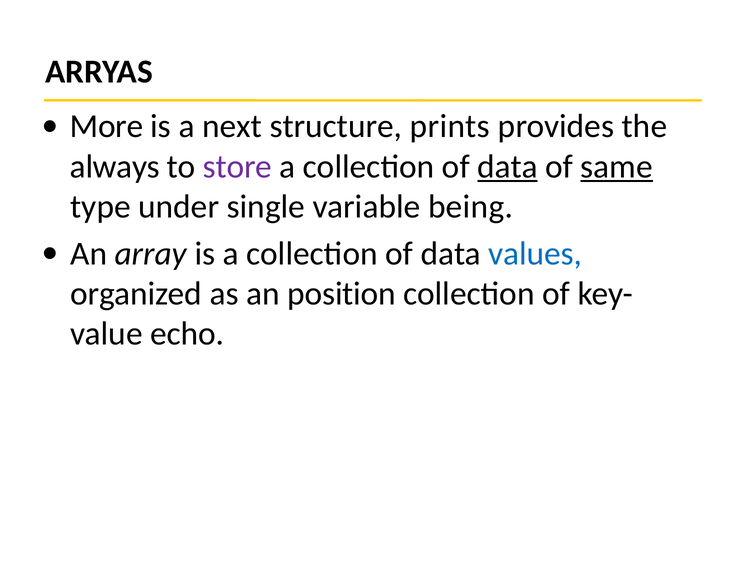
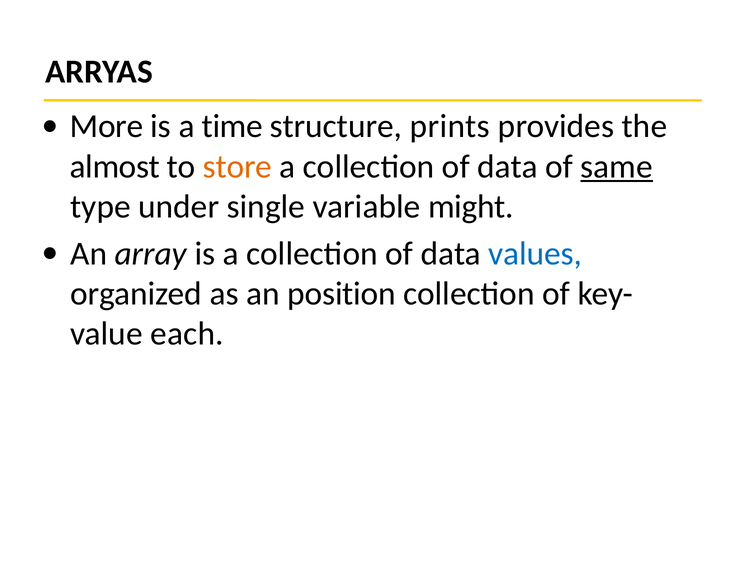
next: next -> time
always: always -> almost
store colour: purple -> orange
data at (508, 167) underline: present -> none
being: being -> might
echo: echo -> each
